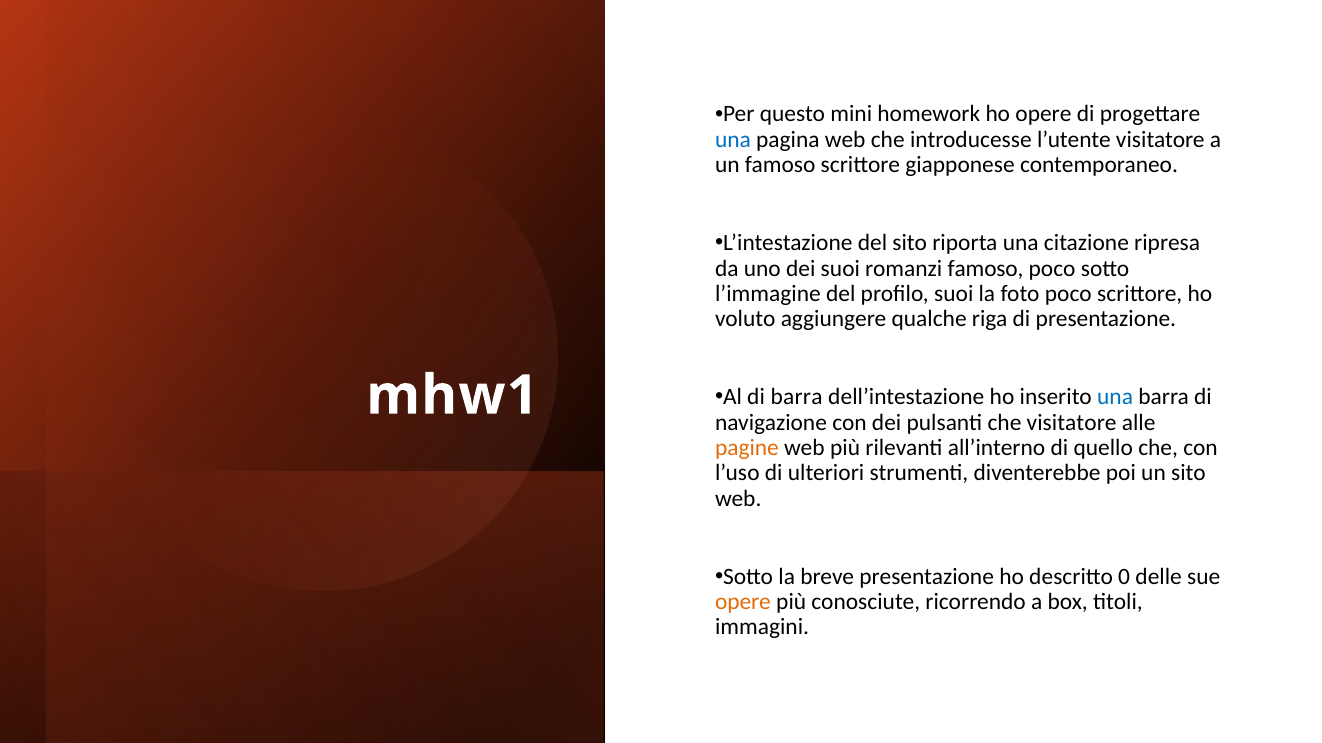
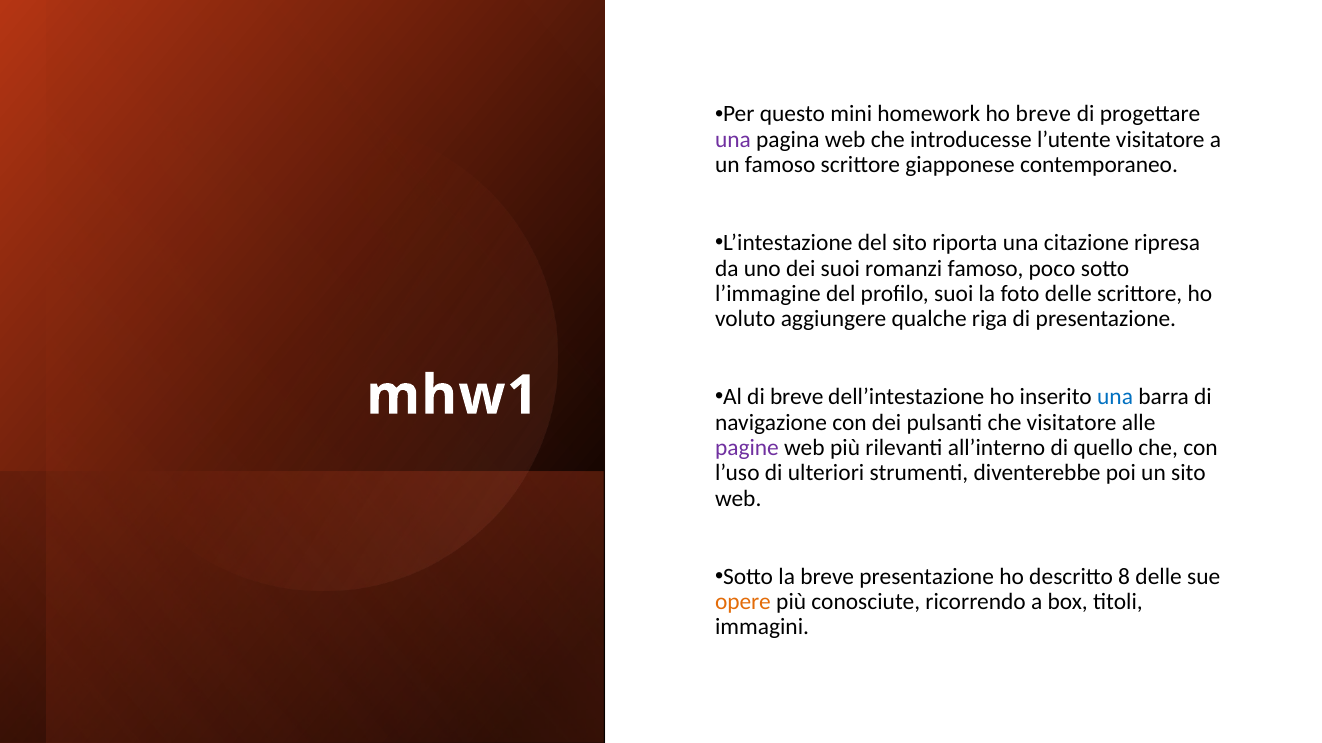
ho opere: opere -> breve
una at (733, 140) colour: blue -> purple
foto poco: poco -> delle
di barra: barra -> breve
pagine colour: orange -> purple
0: 0 -> 8
